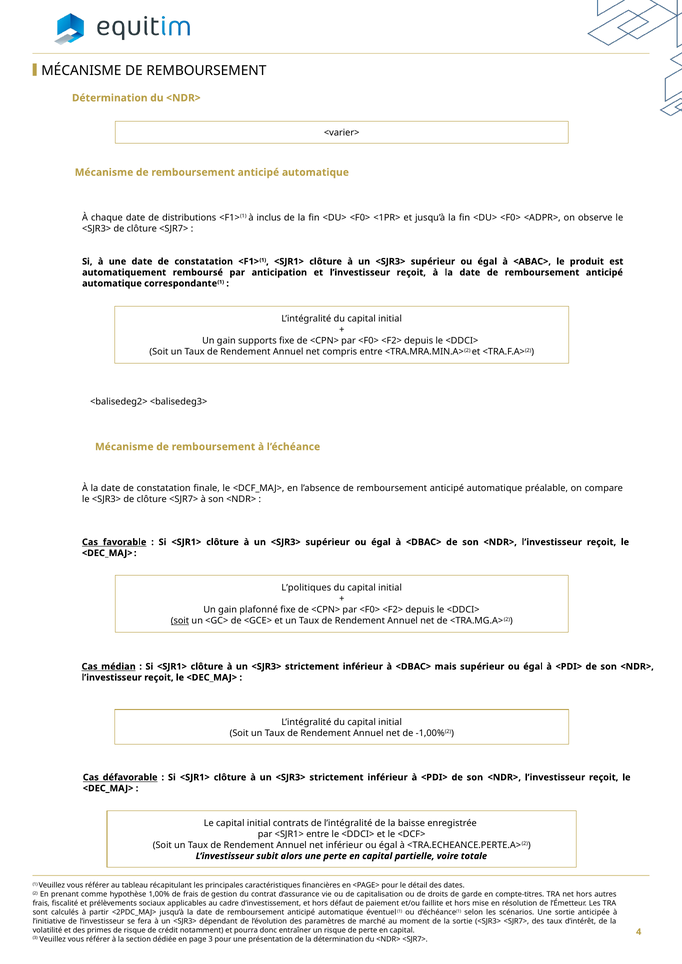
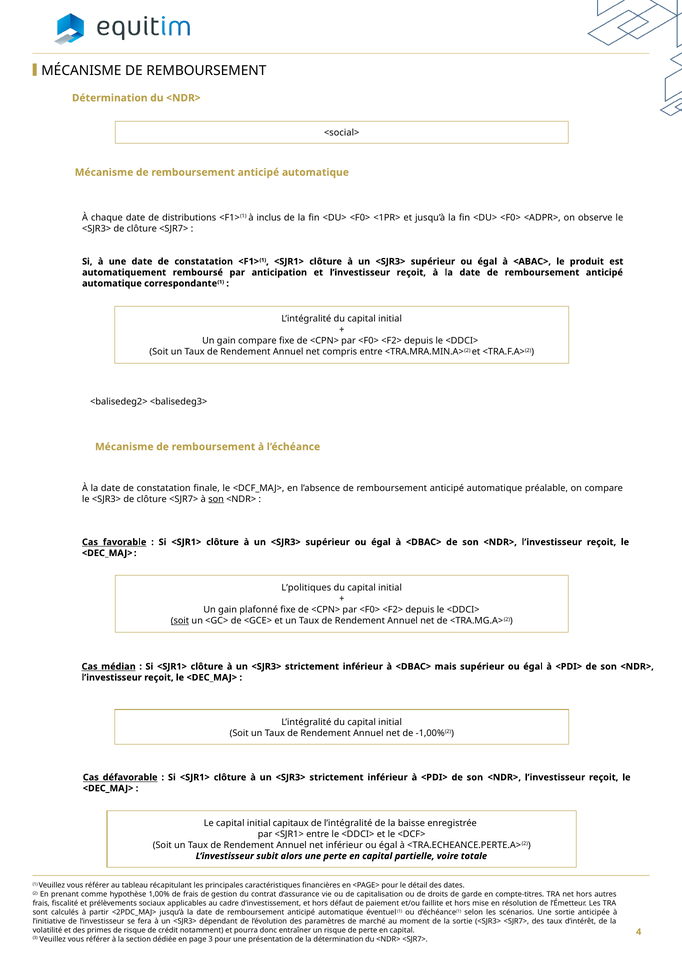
<varier>: <varier> -> <social>
gain supports: supports -> compare
son at (216, 499) underline: none -> present
contrats: contrats -> capitaux
